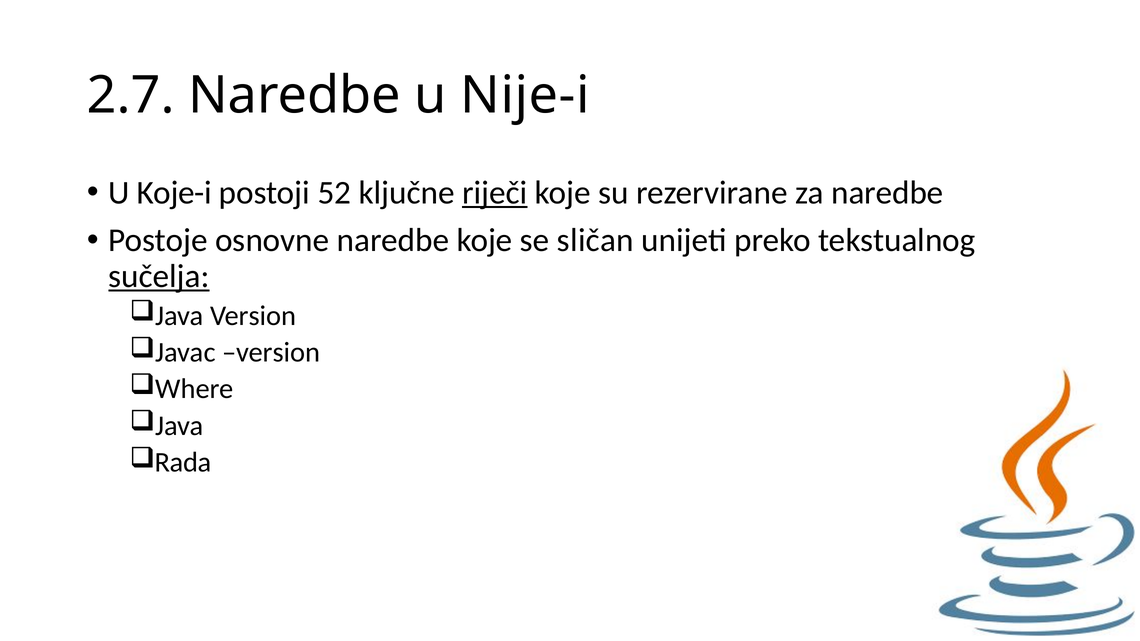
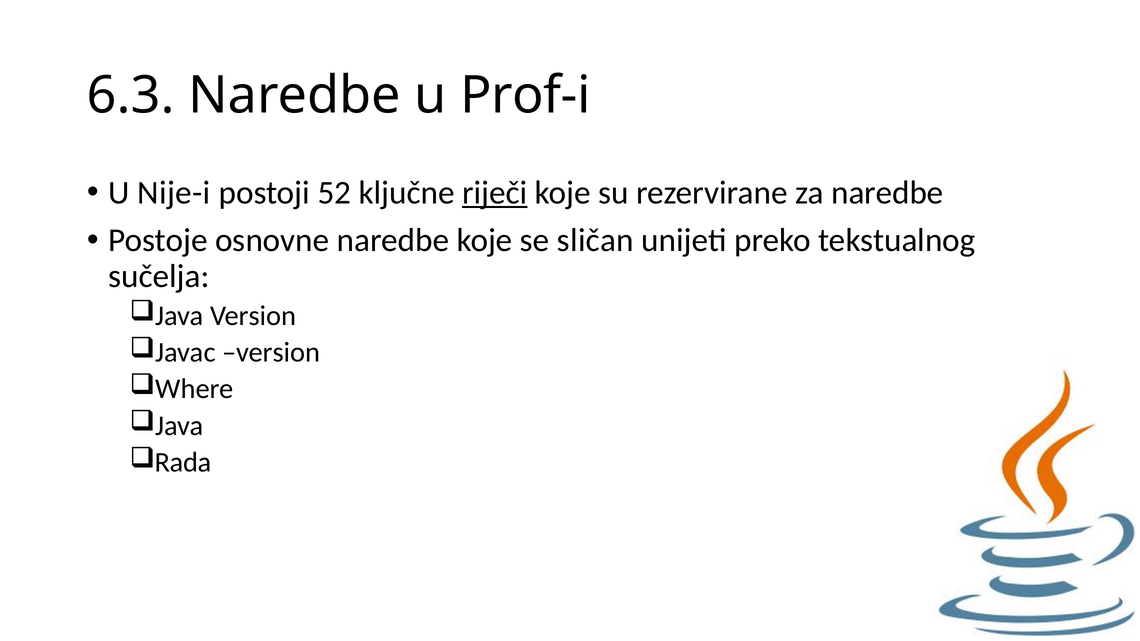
2.7: 2.7 -> 6.3
Nije-i: Nije-i -> Prof-i
Koje-i: Koje-i -> Nije-i
sučelja underline: present -> none
